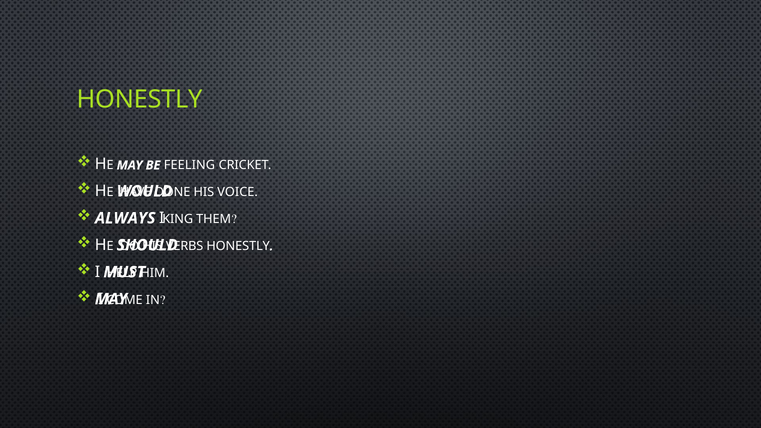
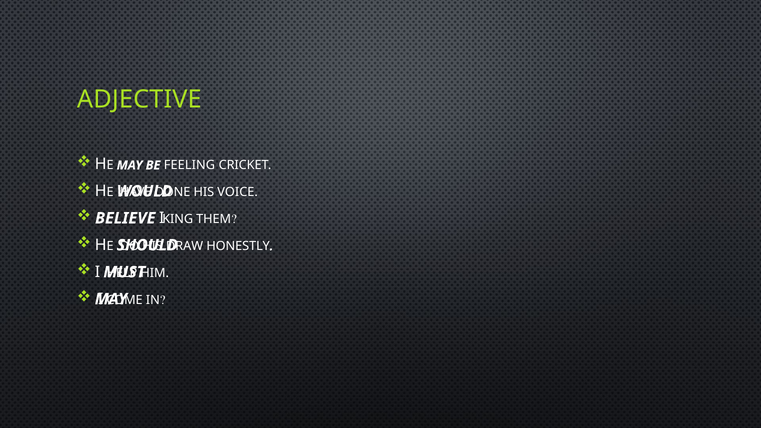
HONESTLY at (140, 99): HONESTLY -> ADJECTIVE
ALWAYS: ALWAYS -> BELIEVE
VERBS: VERBS -> DRAW
